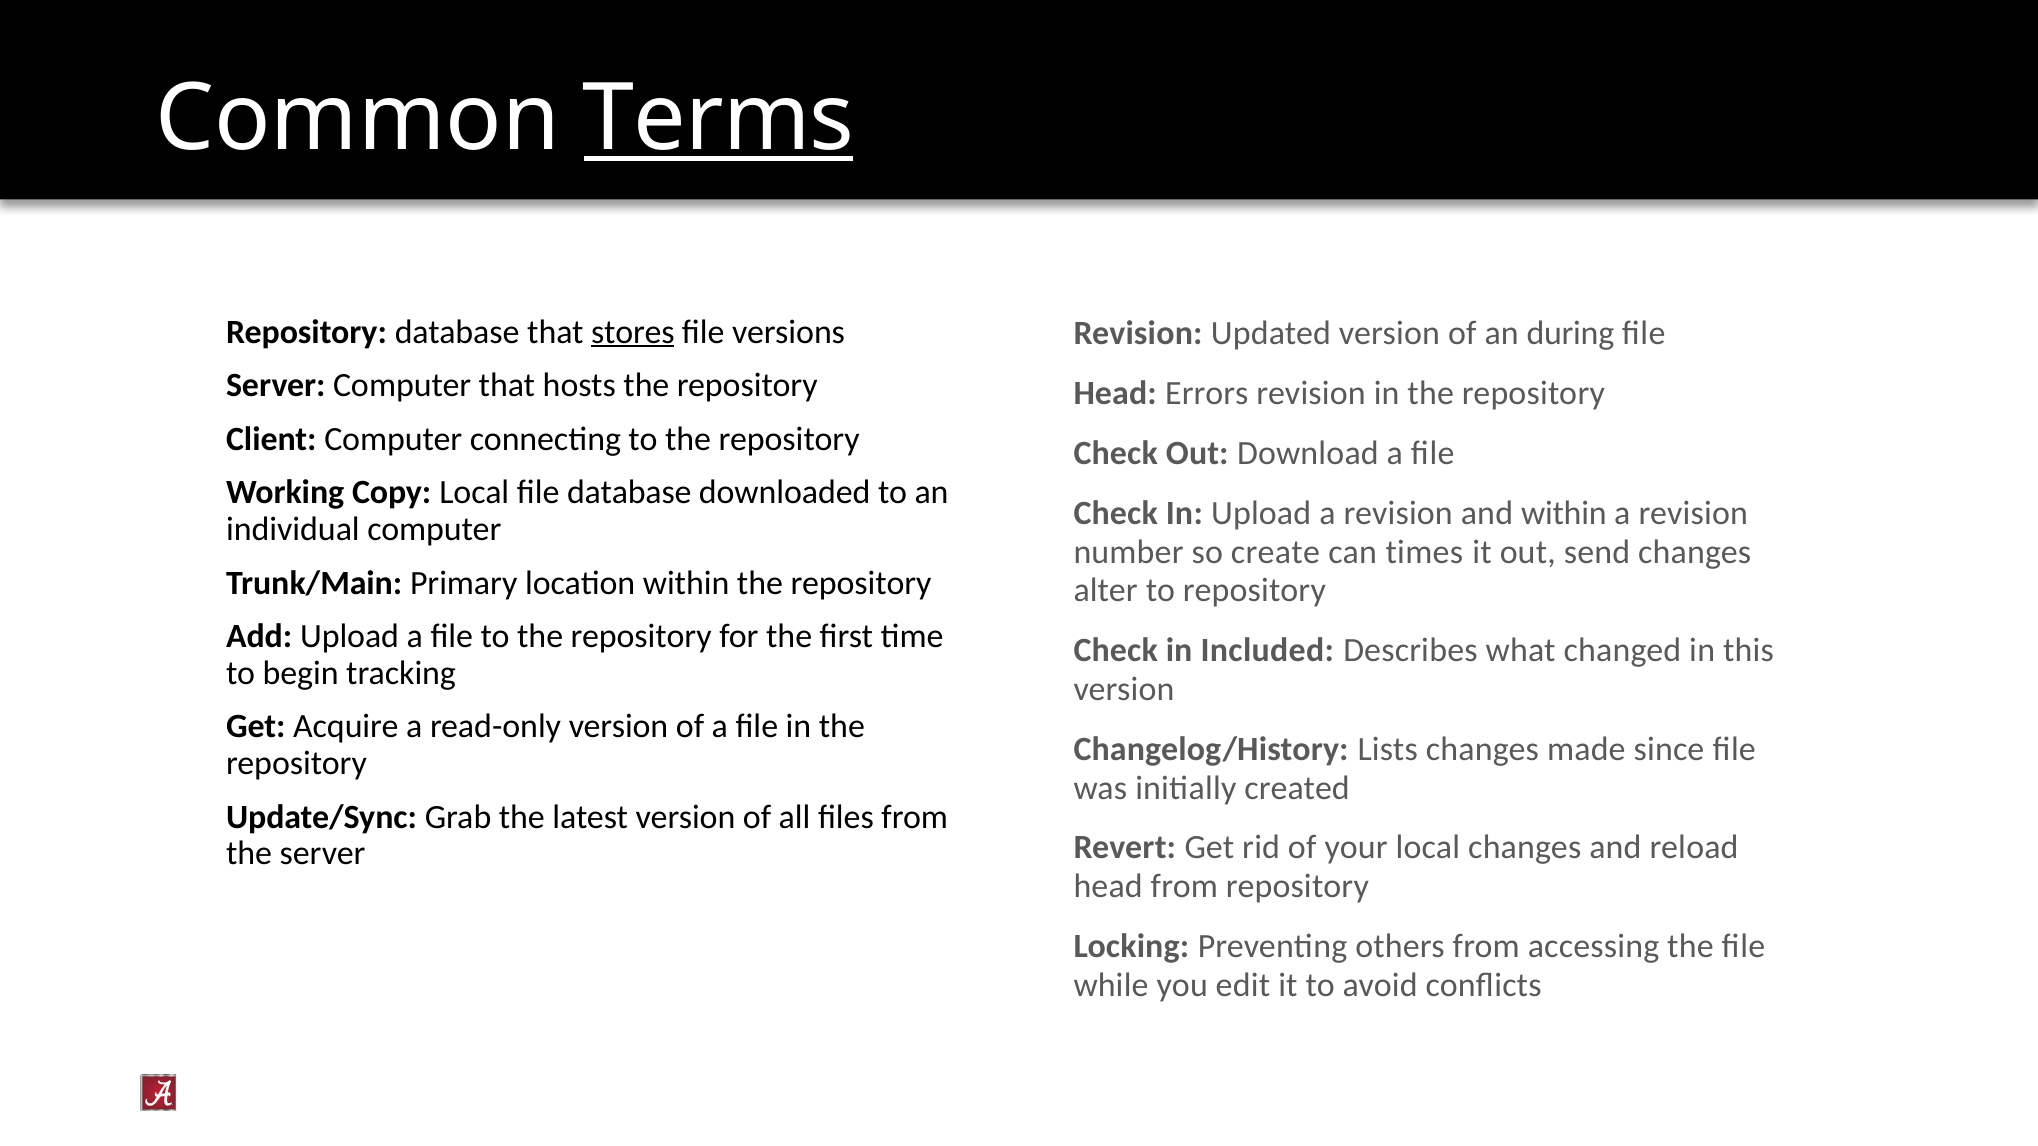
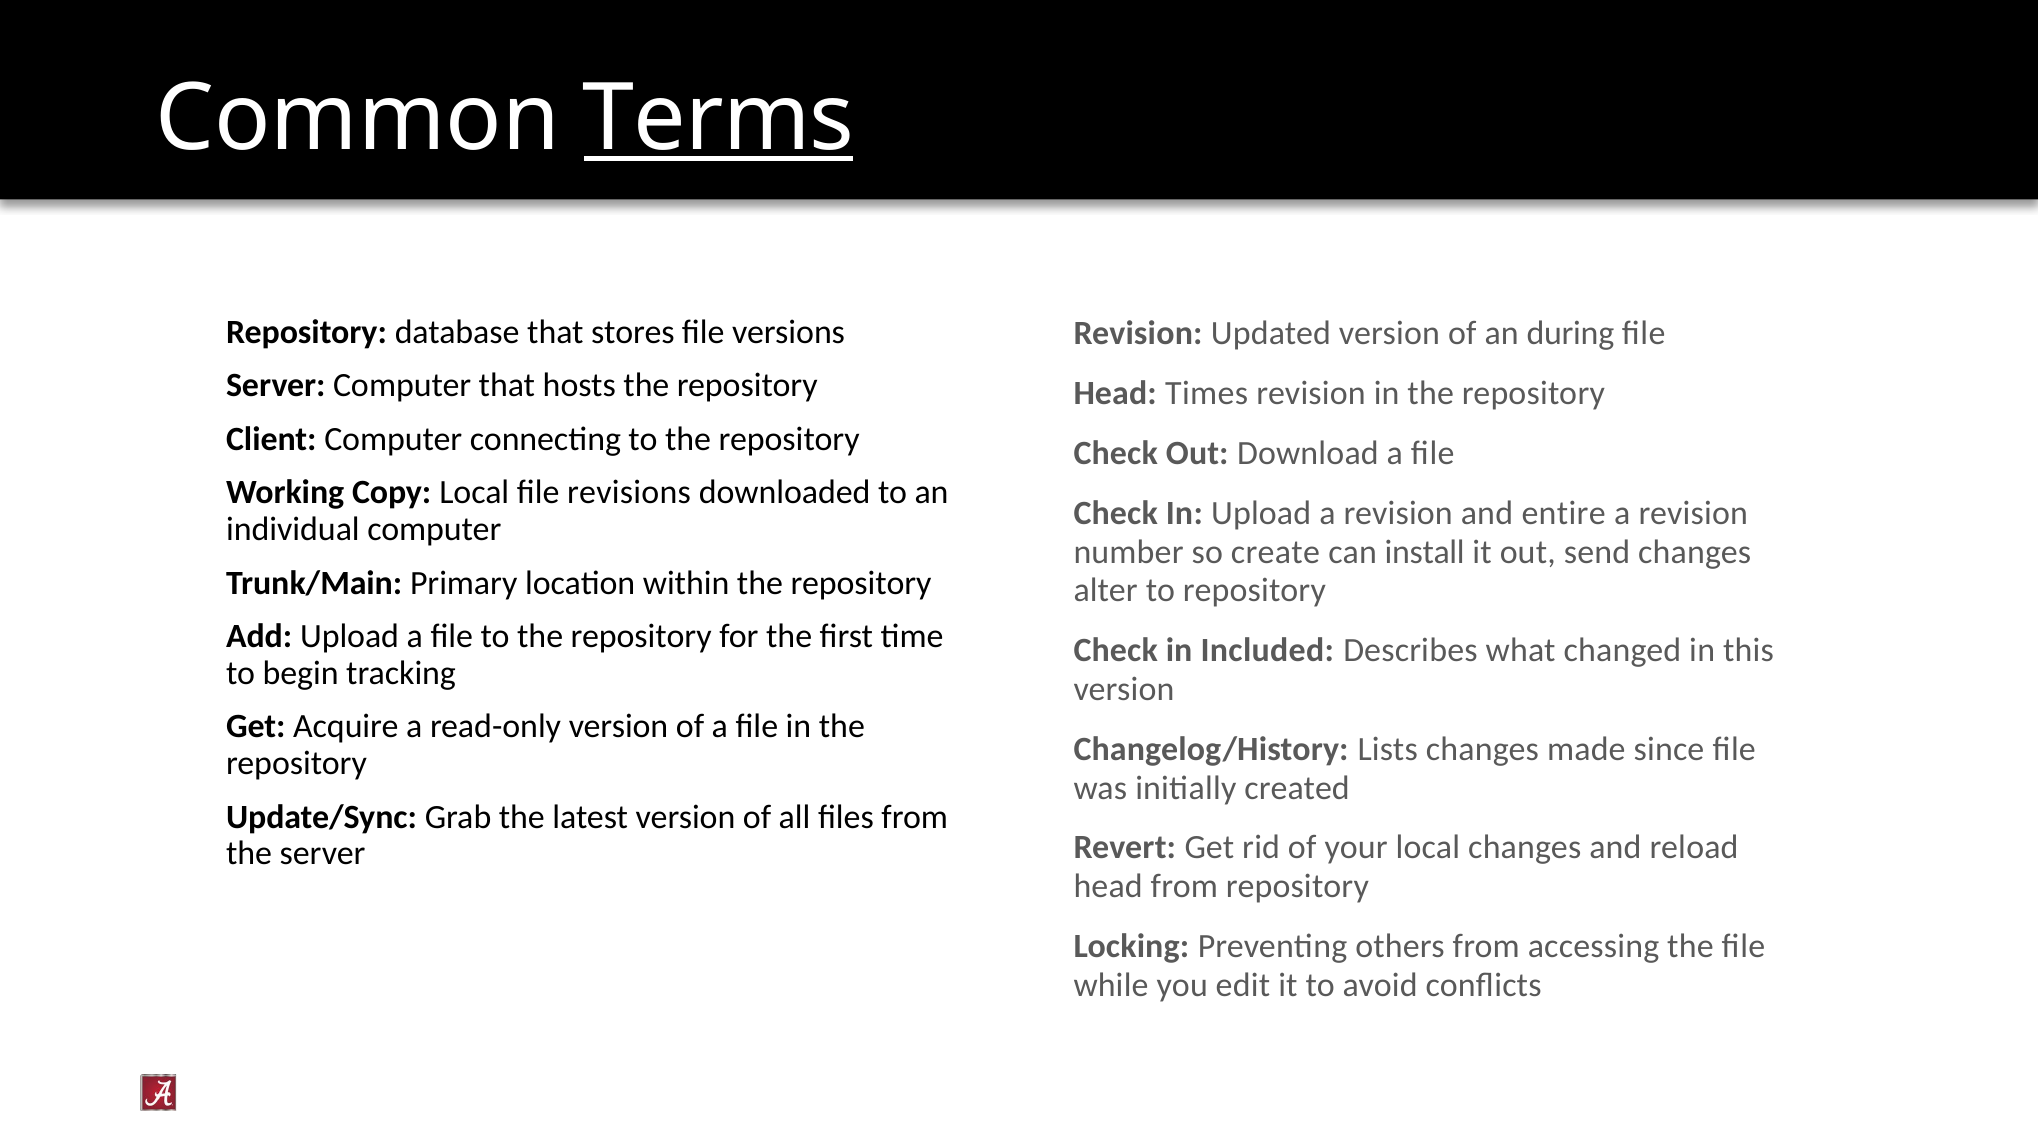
stores underline: present -> none
Errors: Errors -> Times
file database: database -> revisions
and within: within -> entire
times: times -> install
